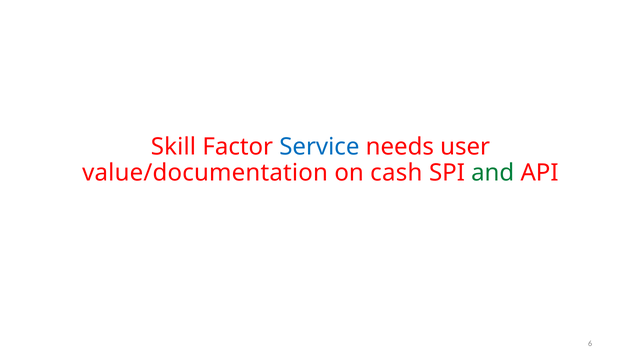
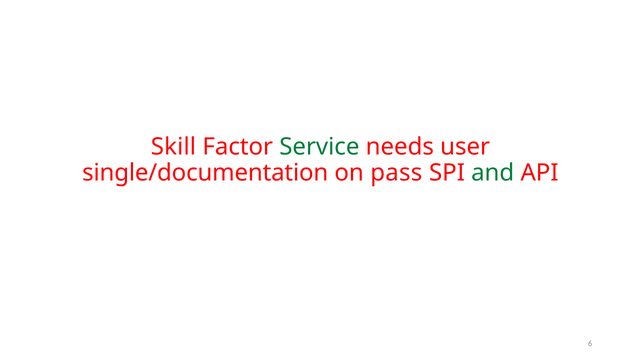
Service colour: blue -> green
value/documentation: value/documentation -> single/documentation
cash: cash -> pass
